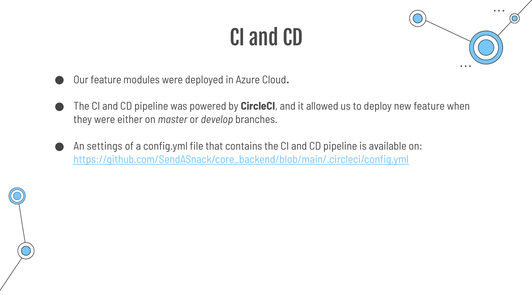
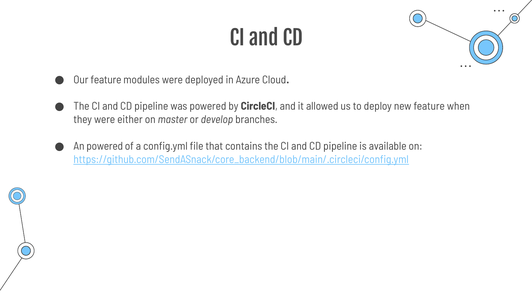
An settings: settings -> powered
